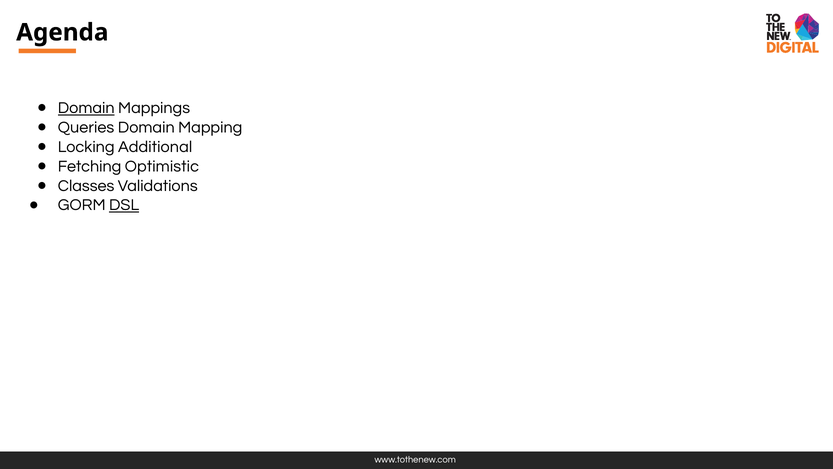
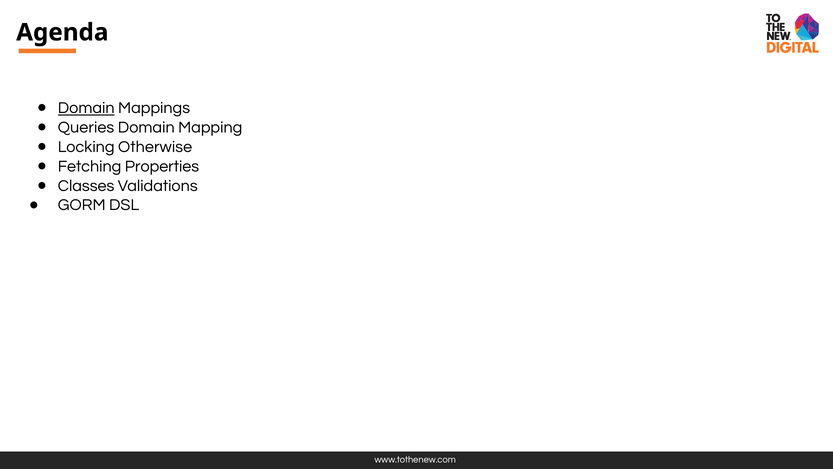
Additional: Additional -> Otherwise
Optimistic: Optimistic -> Properties
DSL underline: present -> none
